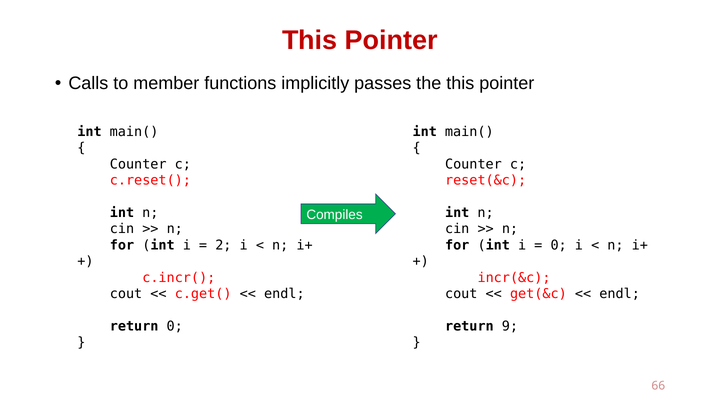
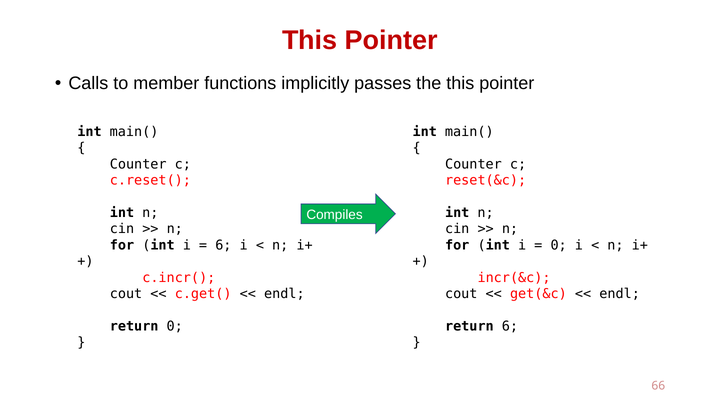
2 at (223, 245): 2 -> 6
return 9: 9 -> 6
